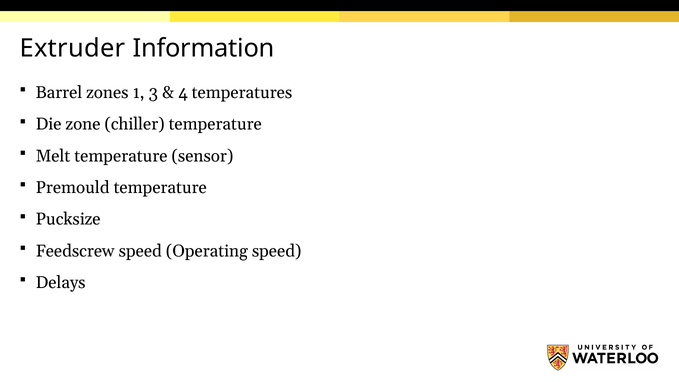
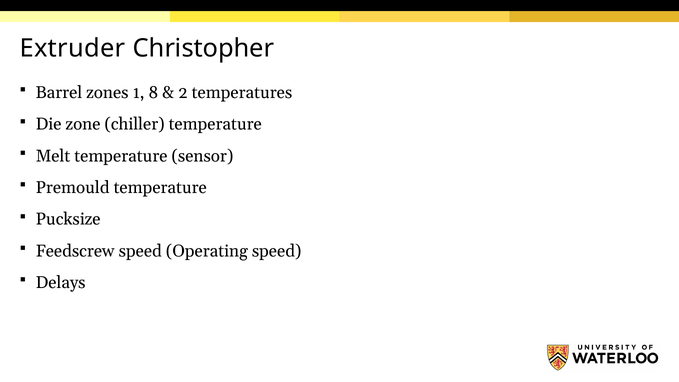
Information: Information -> Christopher
3: 3 -> 8
4: 4 -> 2
